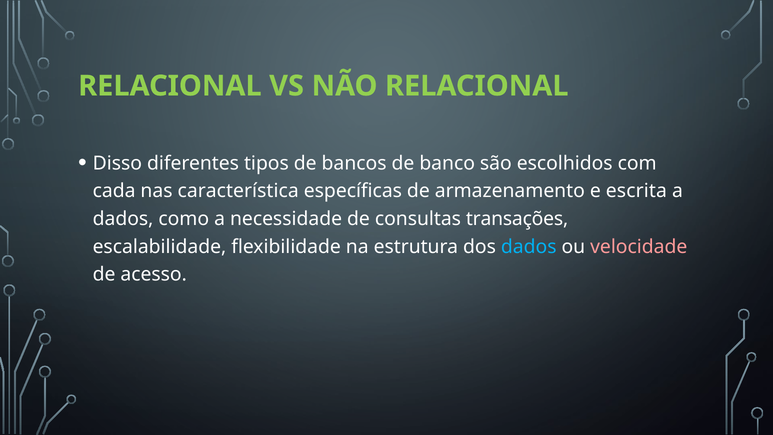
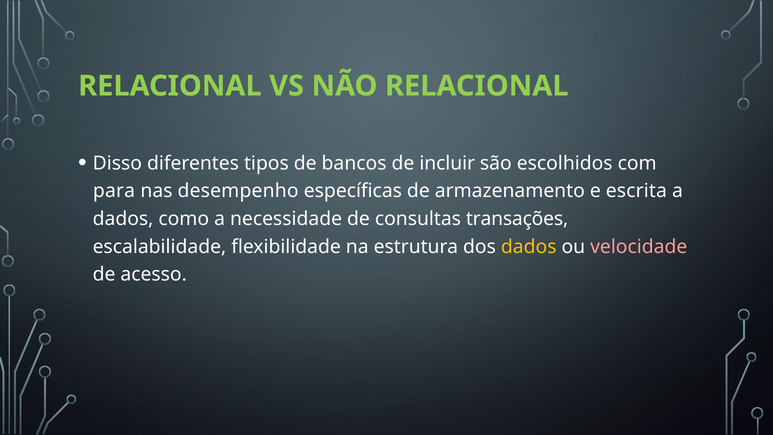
banco: banco -> incluir
cada: cada -> para
característica: característica -> desempenho
dados at (529, 247) colour: light blue -> yellow
